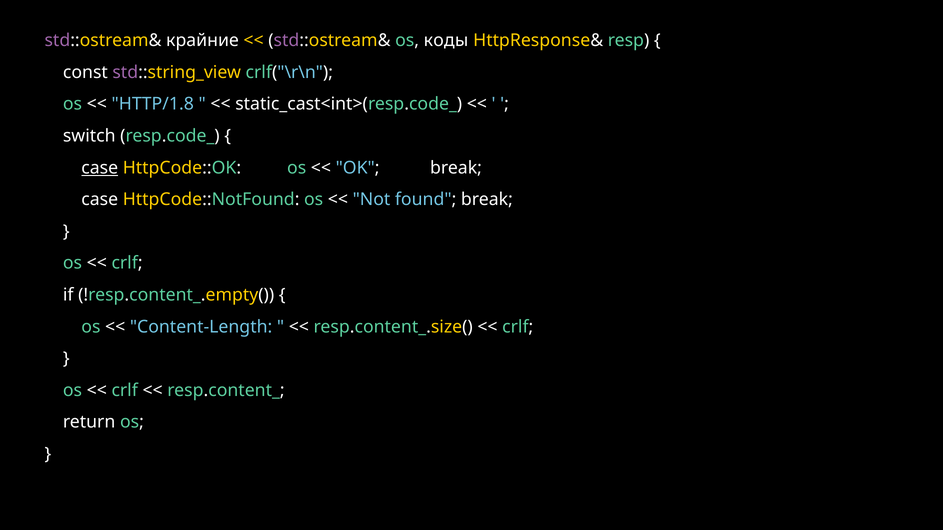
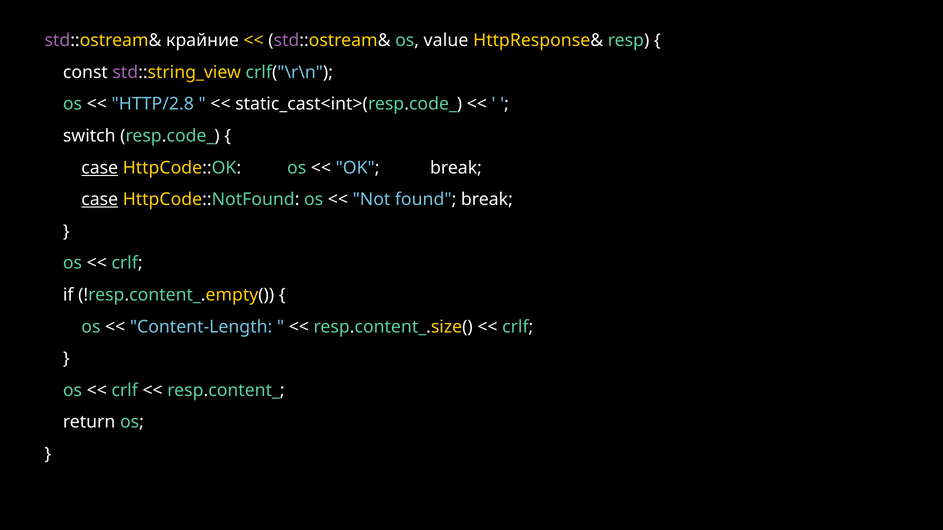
коды: коды -> value
HTTP/1.8: HTTP/1.8 -> HTTP/2.8
case at (100, 200) underline: none -> present
